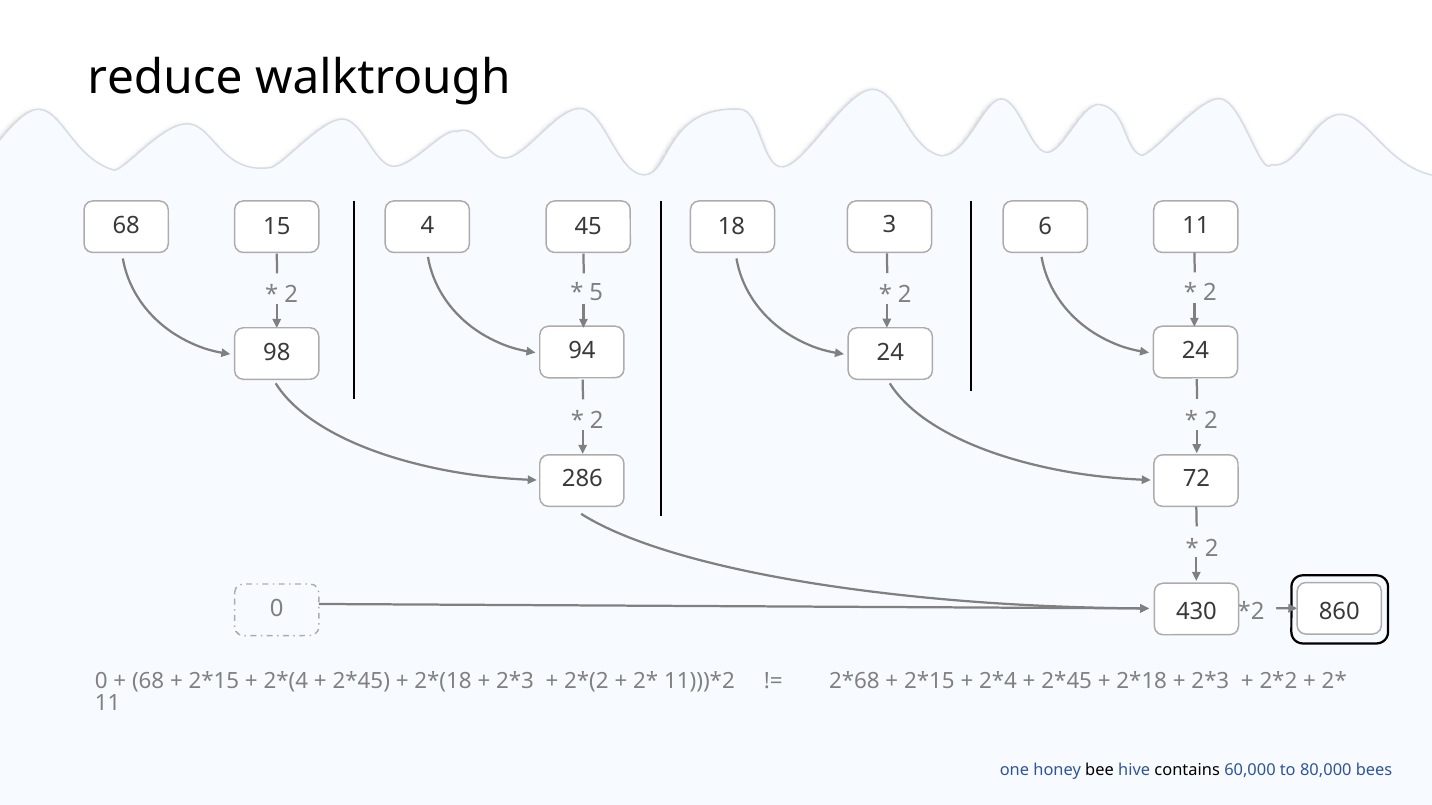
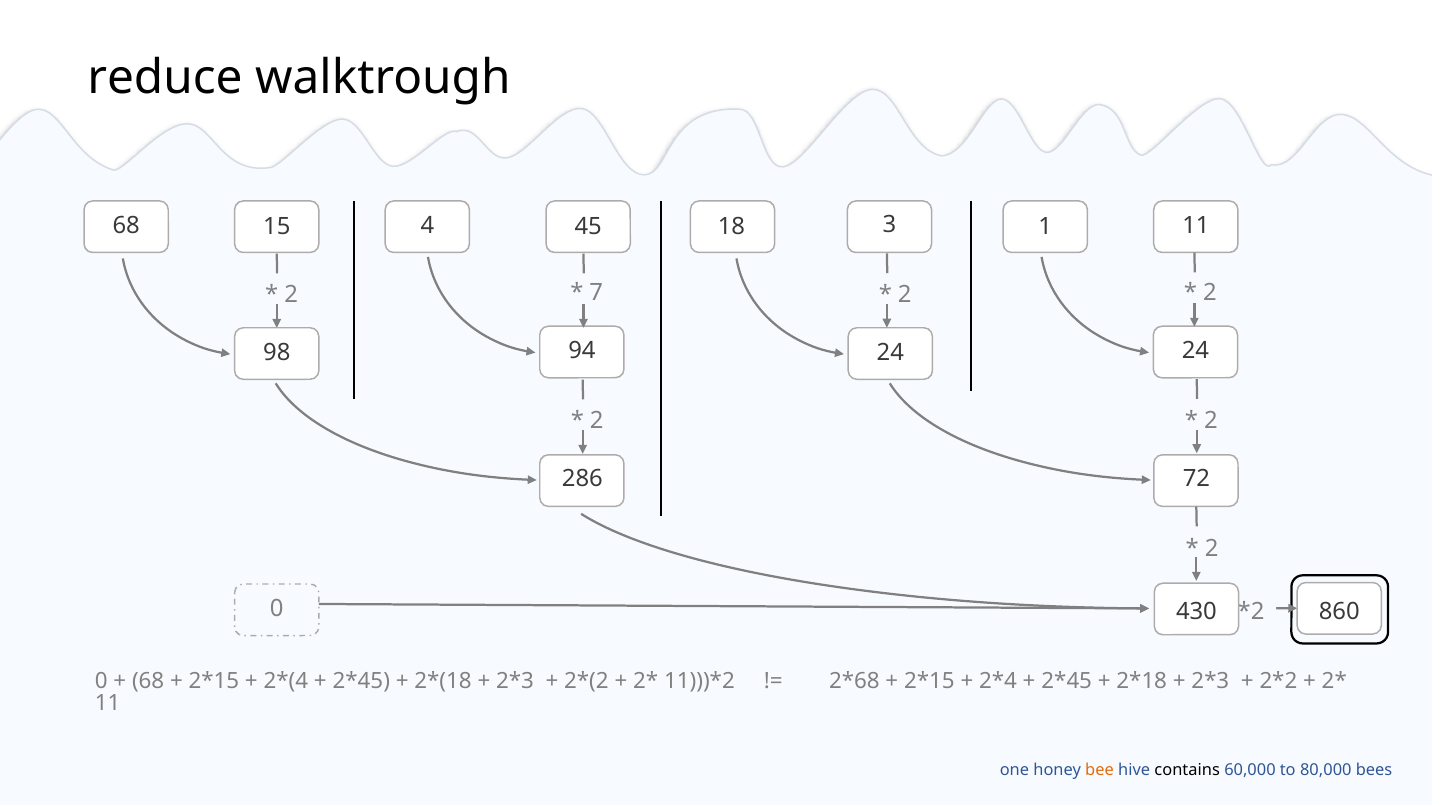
6: 6 -> 1
5: 5 -> 7
bee colour: black -> orange
